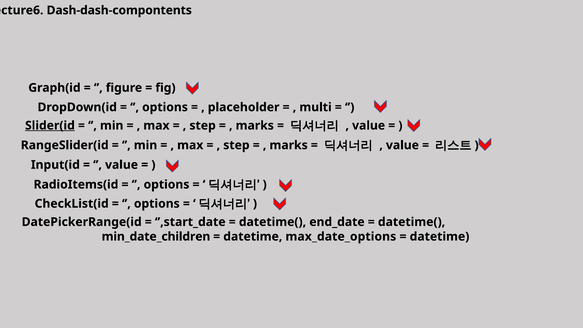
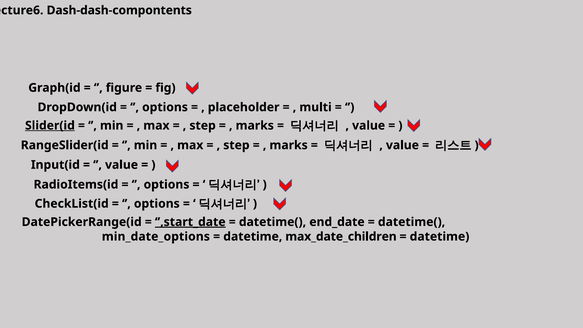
’,start_date underline: none -> present
min_date_children: min_date_children -> min_date_options
max_date_options: max_date_options -> max_date_children
